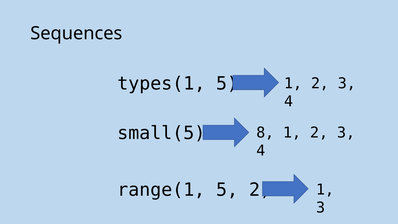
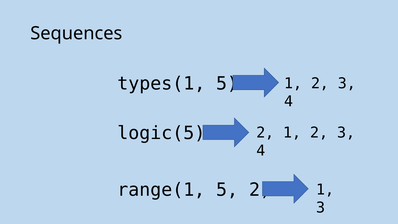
small(5: small(5 -> logic(5
8 at (265, 133): 8 -> 2
